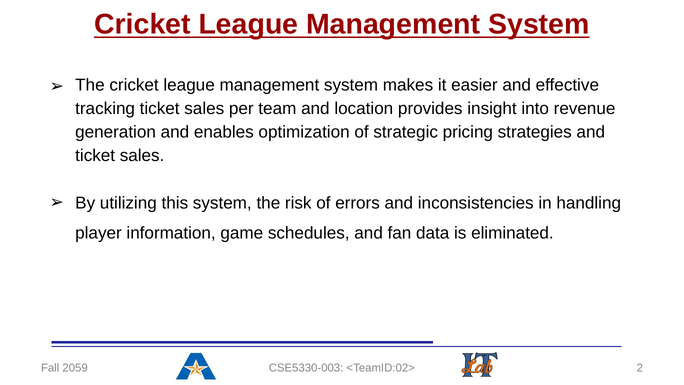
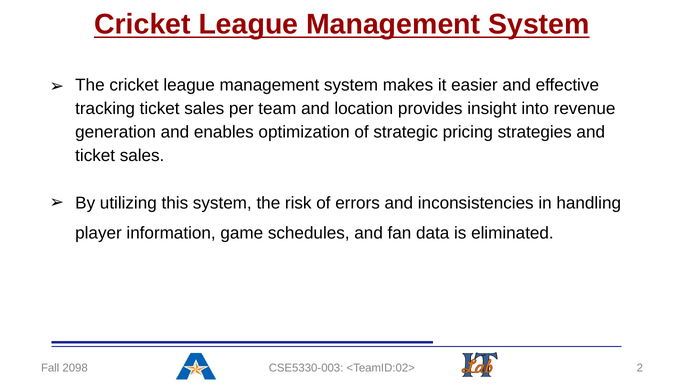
2059: 2059 -> 2098
